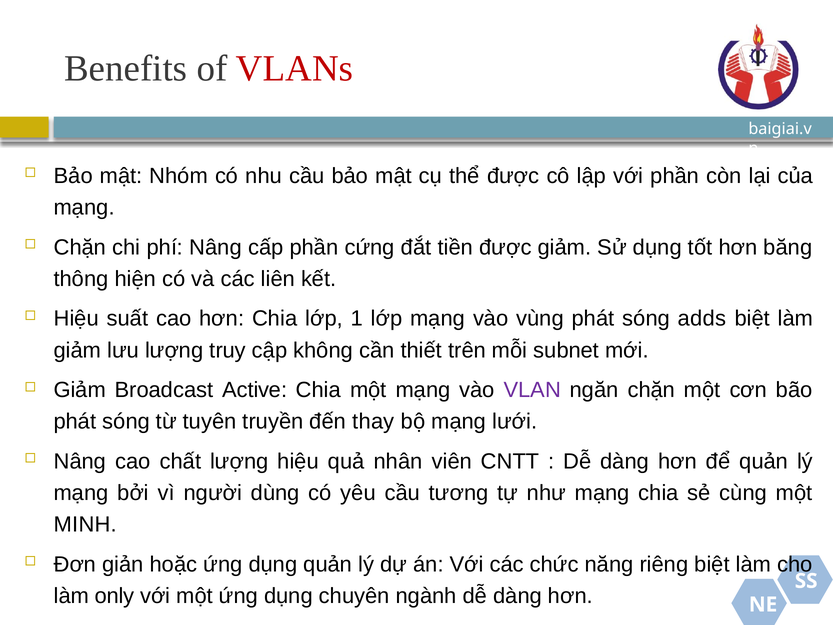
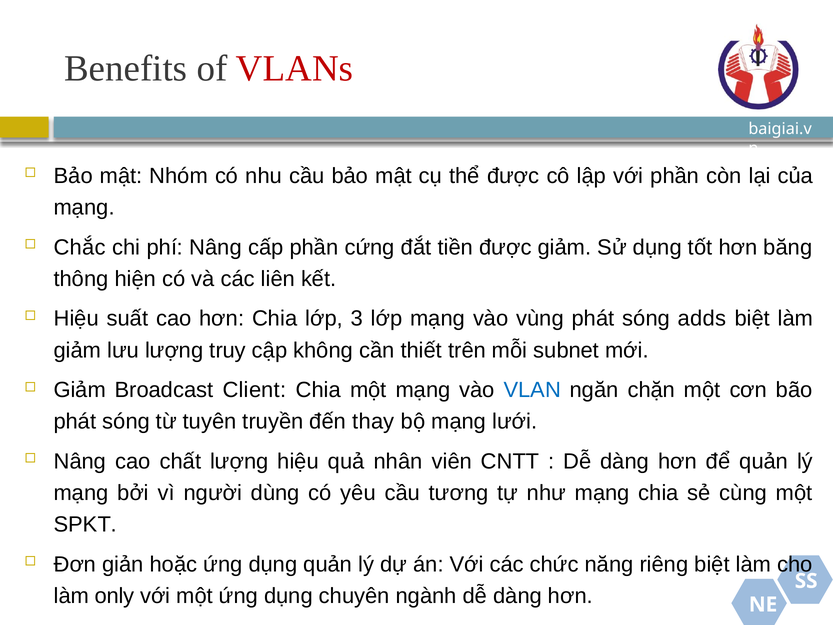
Chặn at (80, 247): Chặn -> Chắc
1: 1 -> 3
Active: Active -> Client
VLAN colour: purple -> blue
MINH: MINH -> SPKT
